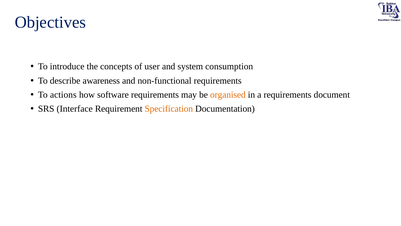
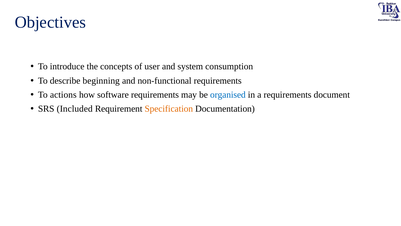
awareness: awareness -> beginning
organised colour: orange -> blue
Interface: Interface -> Included
